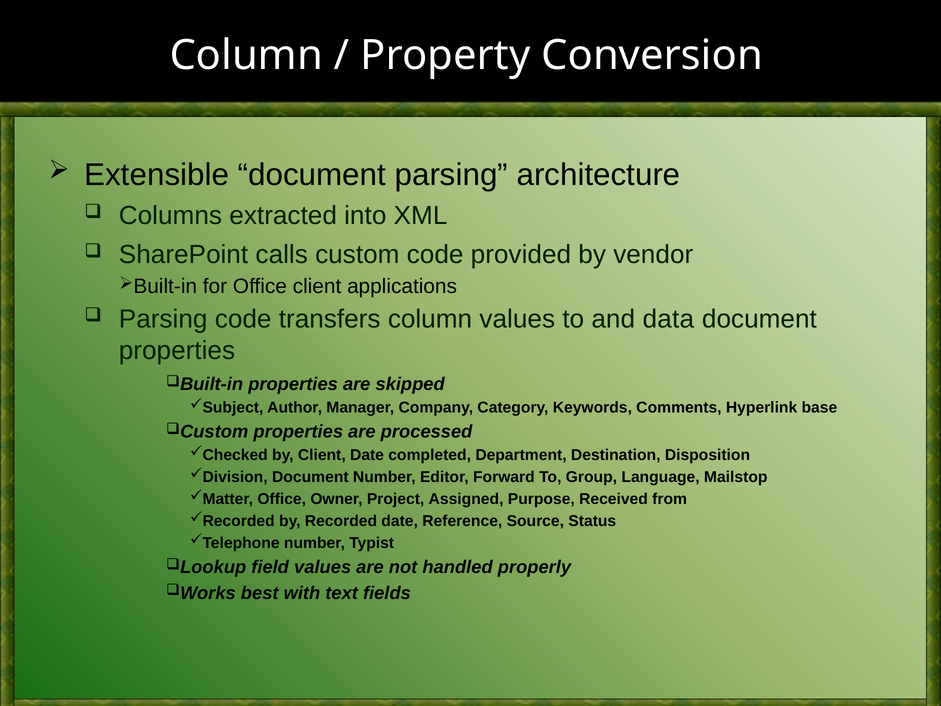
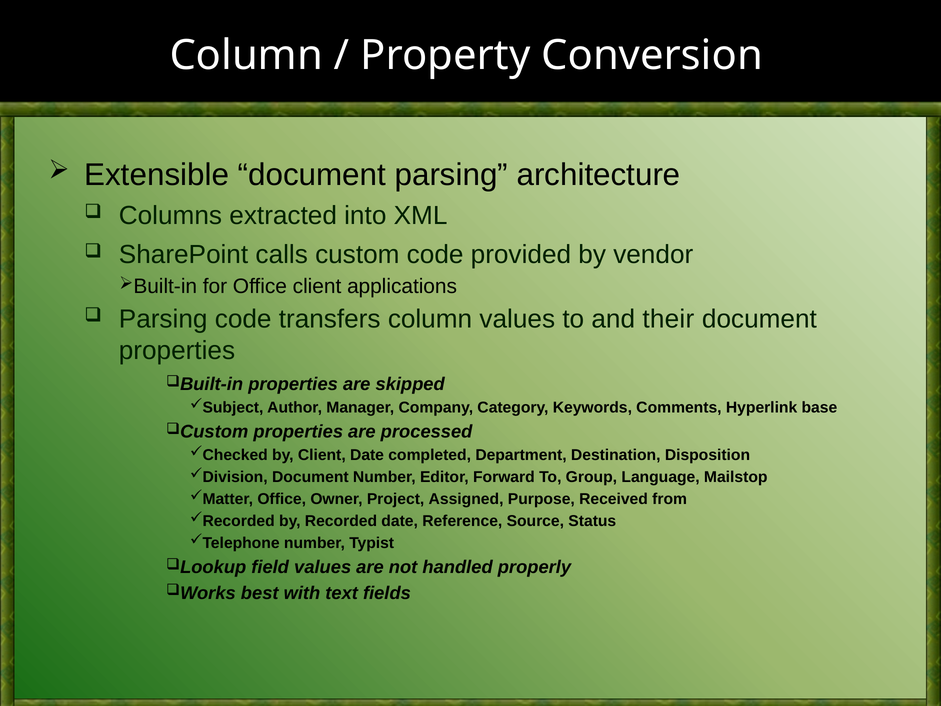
data: data -> their
